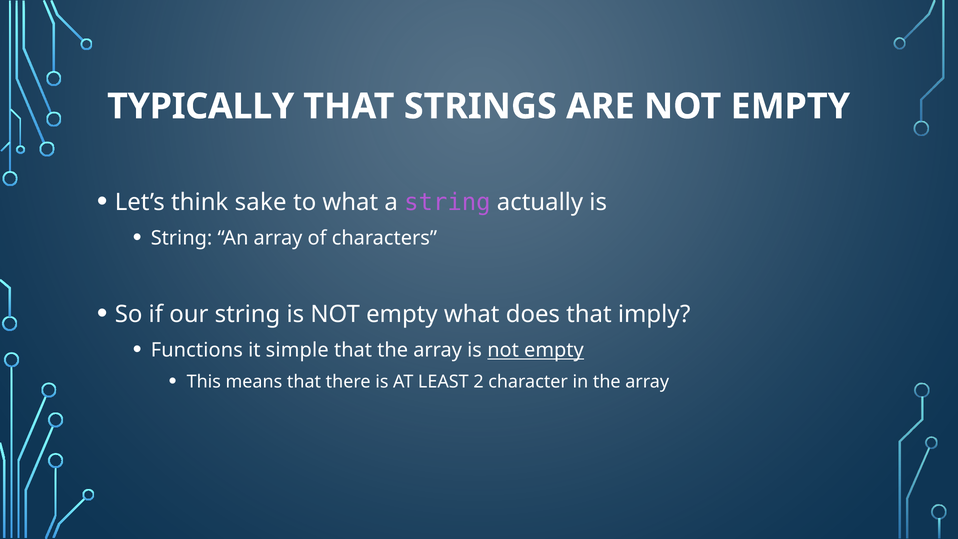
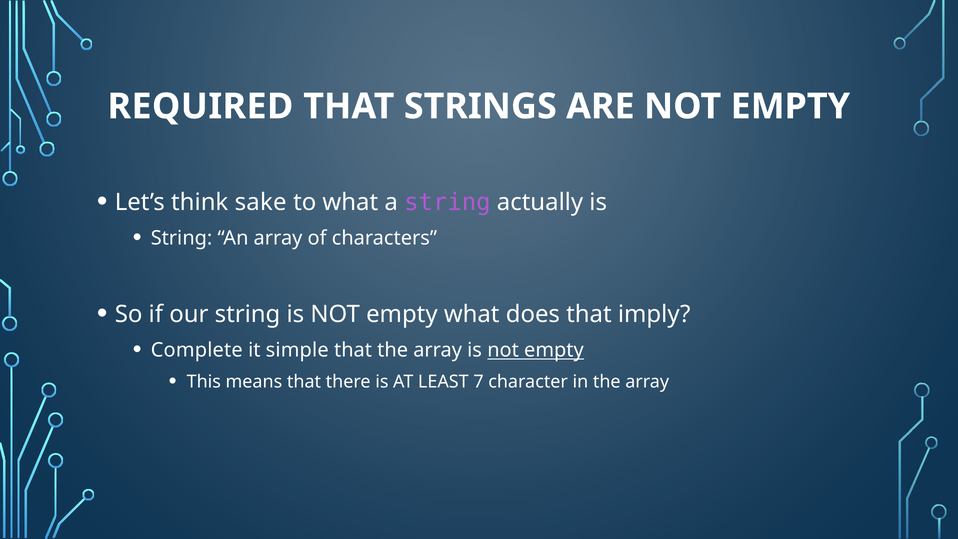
TYPICALLY: TYPICALLY -> REQUIRED
Functions: Functions -> Complete
2: 2 -> 7
